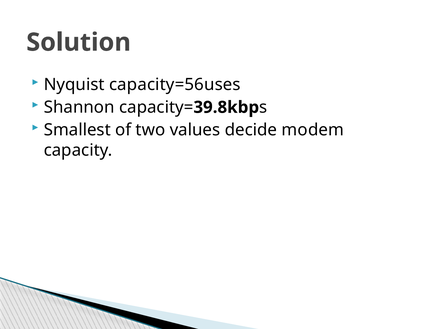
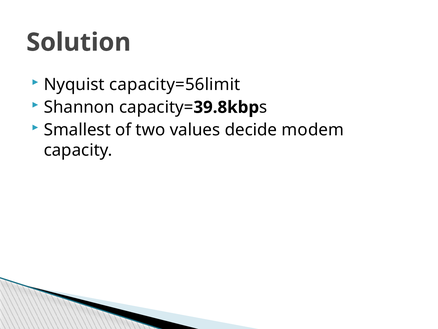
capacity=56uses: capacity=56uses -> capacity=56limit
